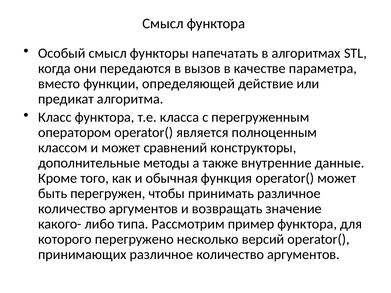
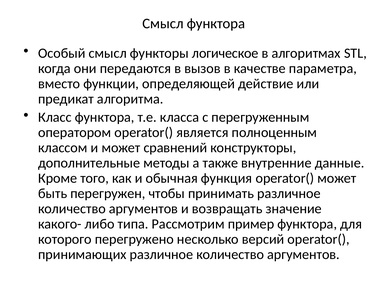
напечатать: напечатать -> логическое
